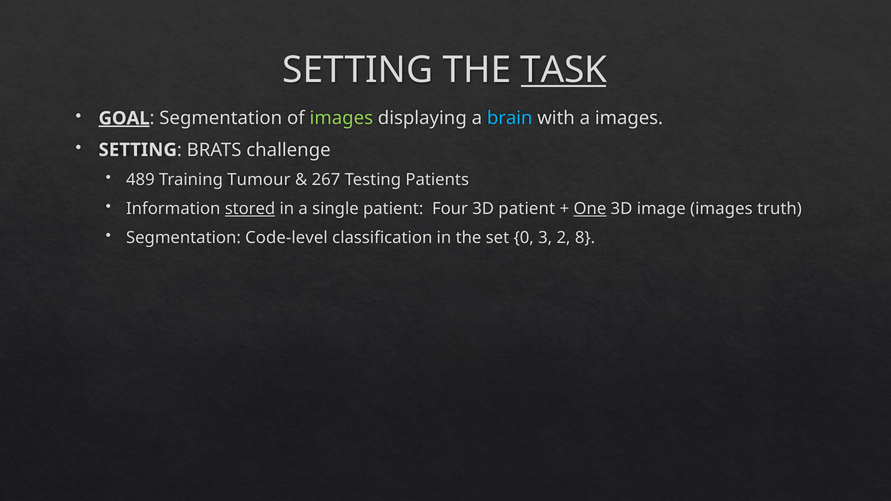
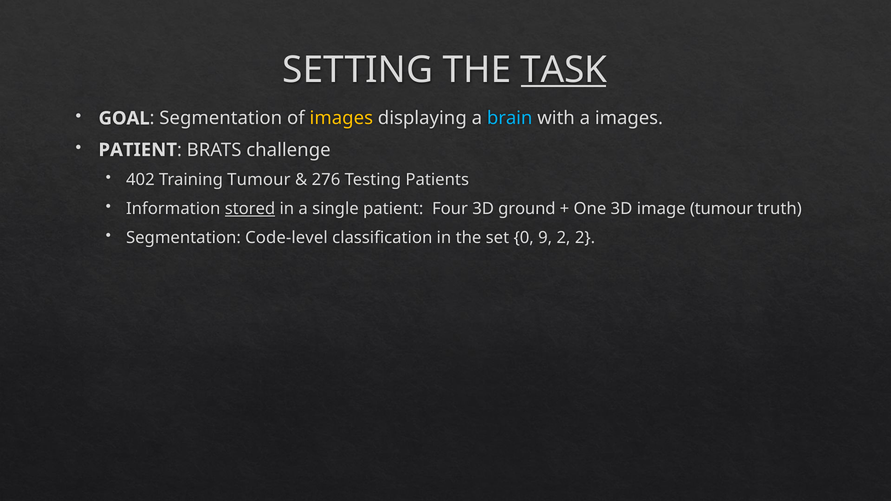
GOAL underline: present -> none
images at (341, 118) colour: light green -> yellow
SETTING at (138, 150): SETTING -> PATIENT
489: 489 -> 402
267: 267 -> 276
3D patient: patient -> ground
One underline: present -> none
image images: images -> tumour
3: 3 -> 9
2 8: 8 -> 2
